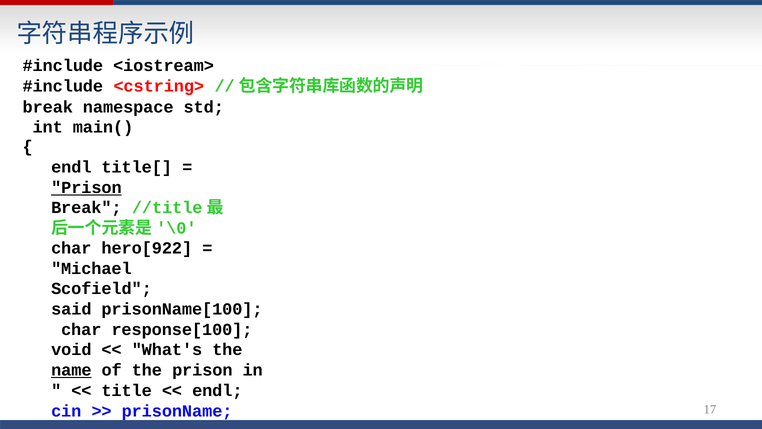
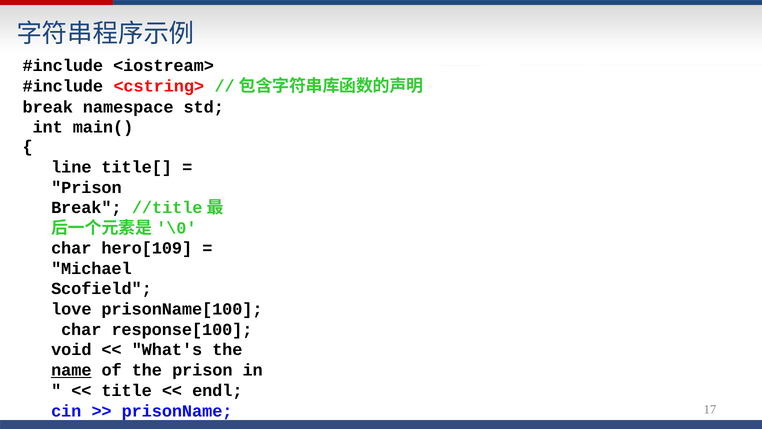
endl at (71, 167): endl -> line
Prison at (86, 187) underline: present -> none
hero[922: hero[922 -> hero[109
said at (71, 309): said -> love
